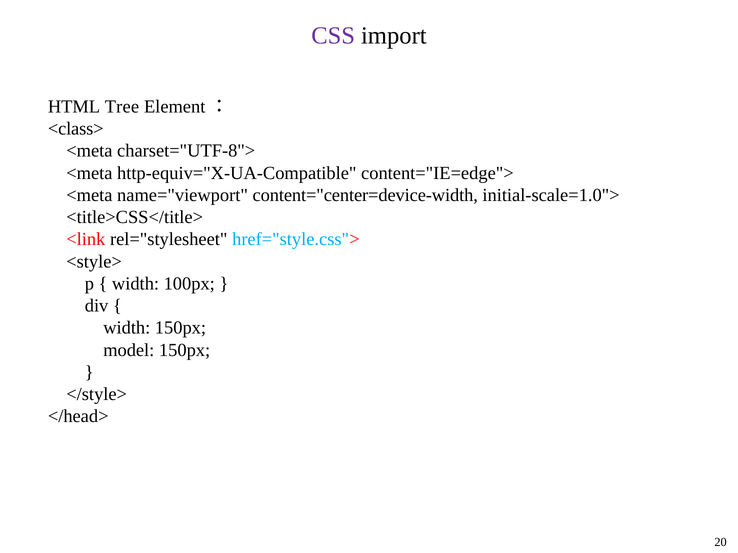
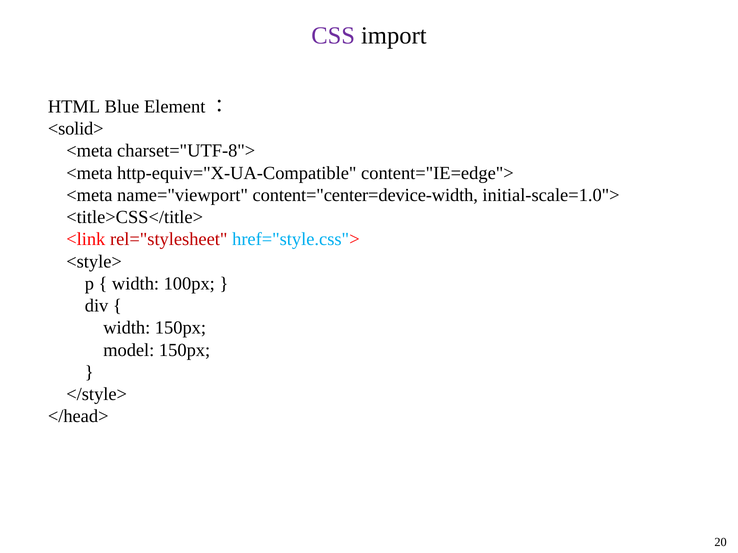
Tree: Tree -> Blue
<class>: <class> -> <solid>
rel="stylesheet colour: black -> red
